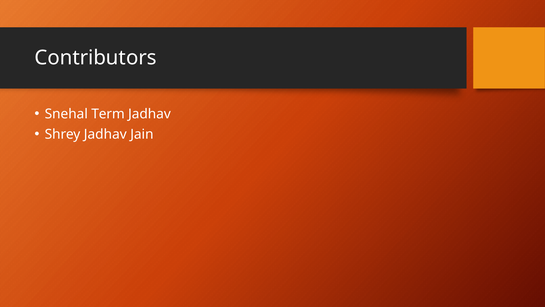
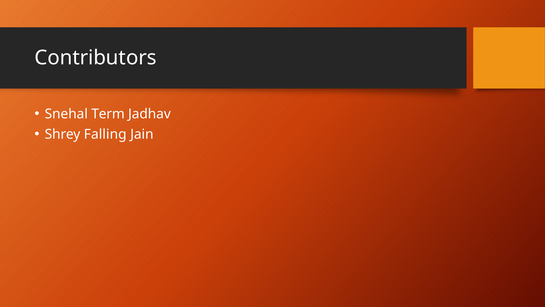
Shrey Jadhav: Jadhav -> Falling
